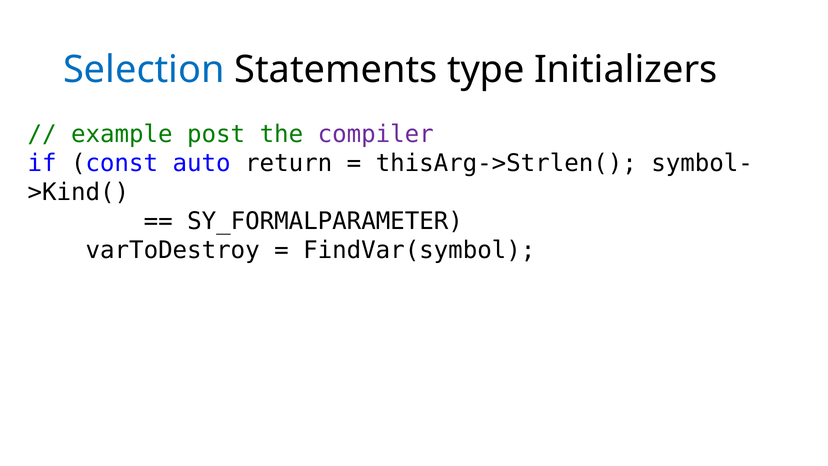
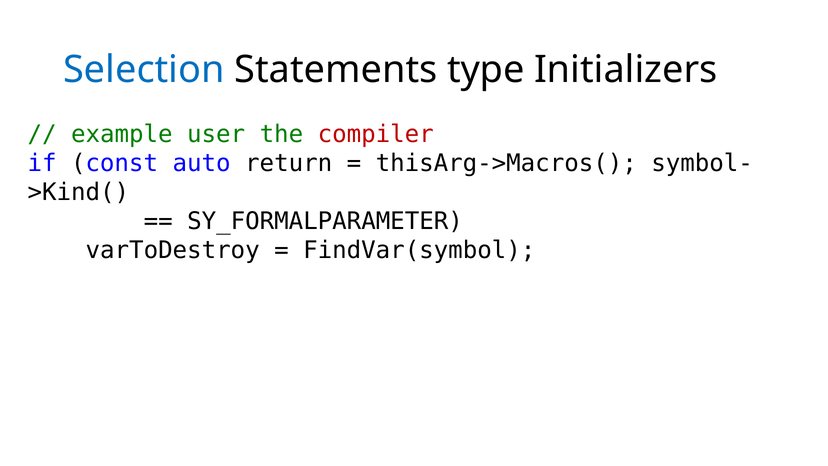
post: post -> user
compiler colour: purple -> red
thisArg->Strlen(: thisArg->Strlen( -> thisArg->Macros(
